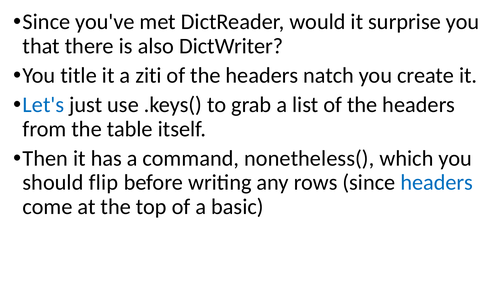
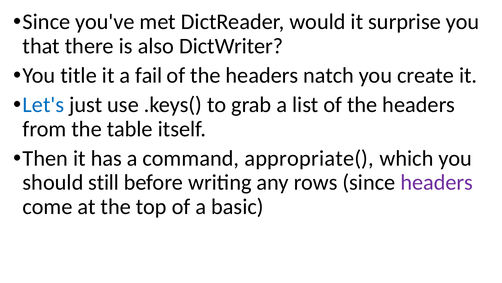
ziti: ziti -> fail
nonetheless(: nonetheless( -> appropriate(
flip: flip -> still
headers at (437, 182) colour: blue -> purple
